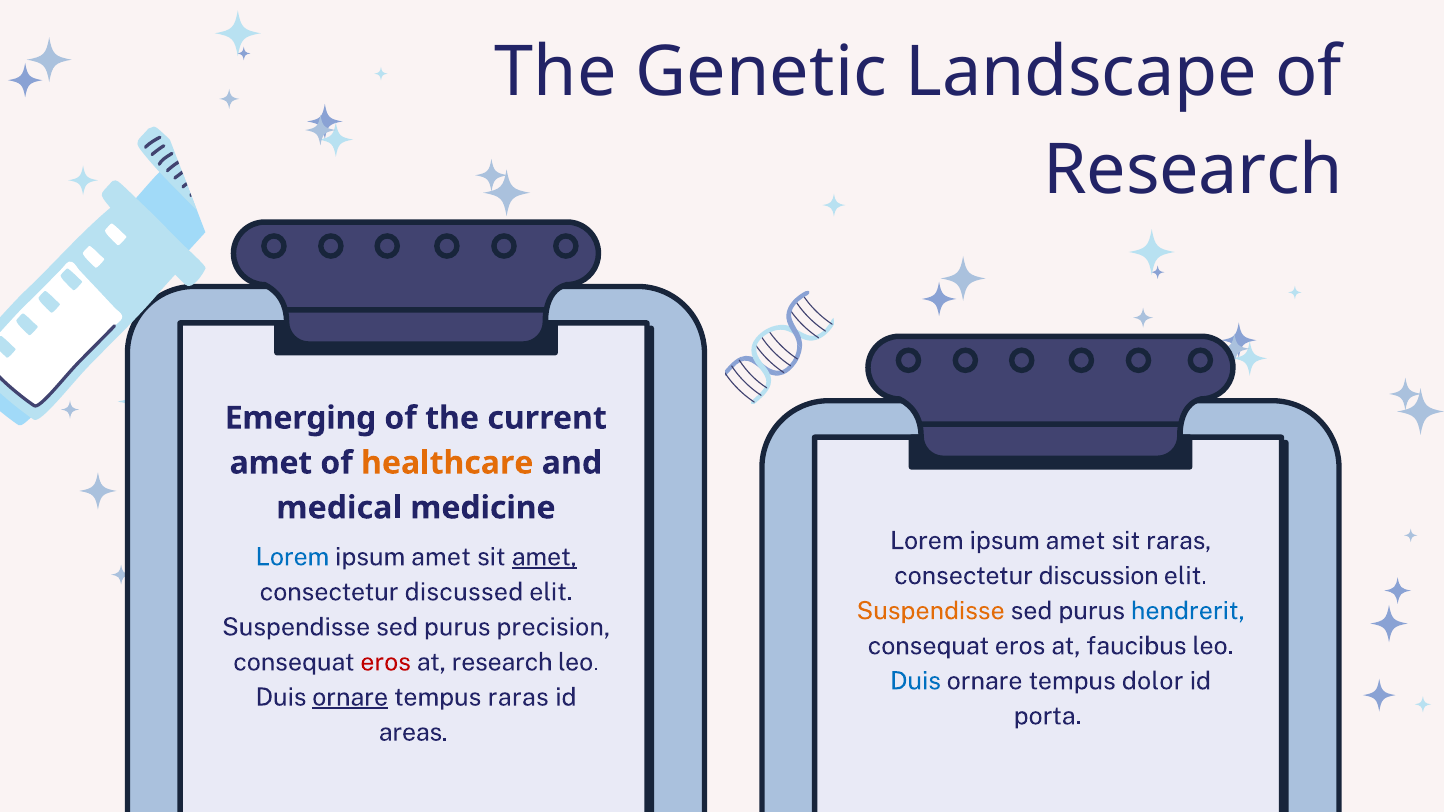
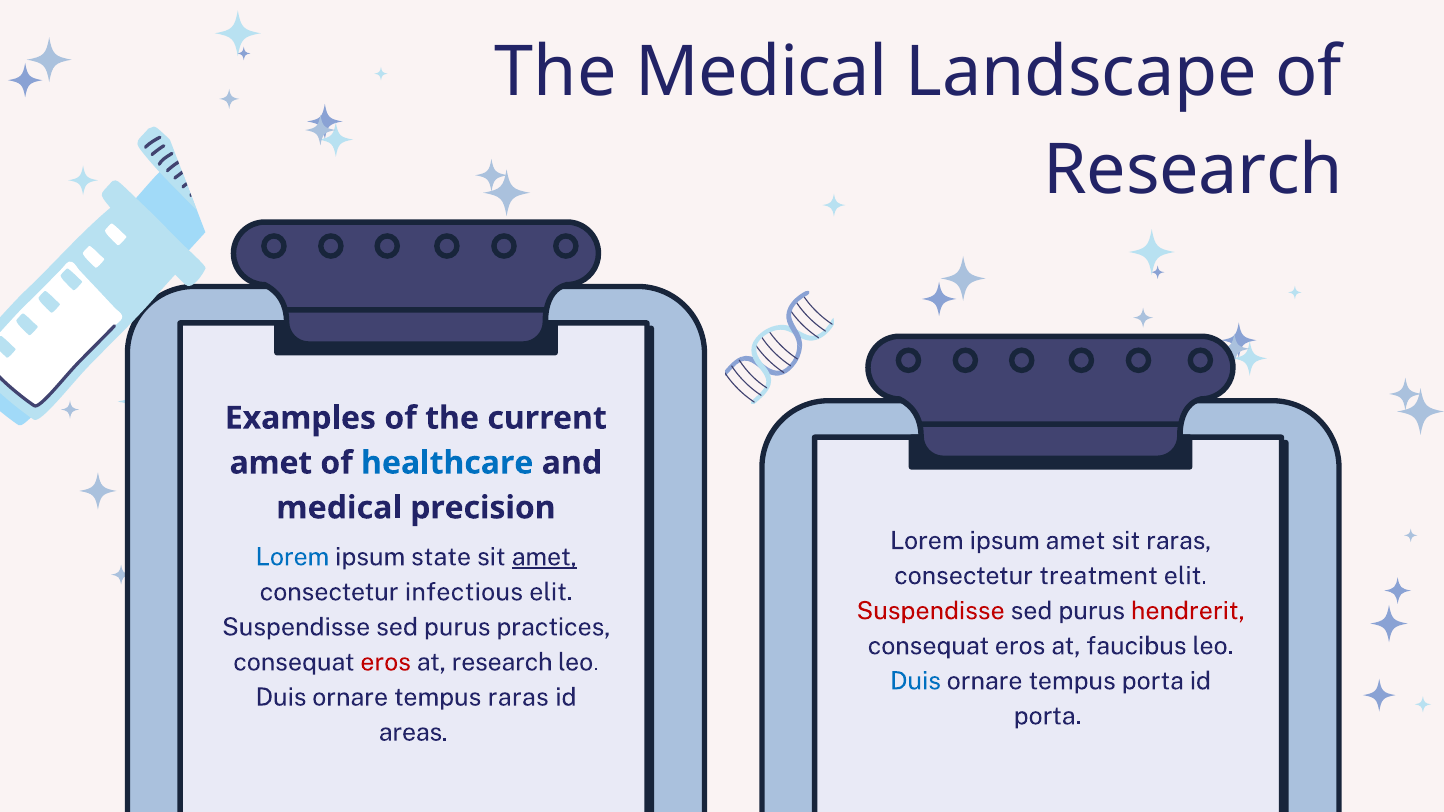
The Genetic: Genetic -> Medical
Emerging: Emerging -> Examples
healthcare colour: orange -> blue
medicine: medicine -> precision
amet at (441, 557): amet -> state
discussion: discussion -> treatment
discussed: discussed -> infectious
Suspendisse at (931, 611) colour: orange -> red
hendrerit colour: blue -> red
precision: precision -> practices
tempus dolor: dolor -> porta
ornare at (350, 697) underline: present -> none
